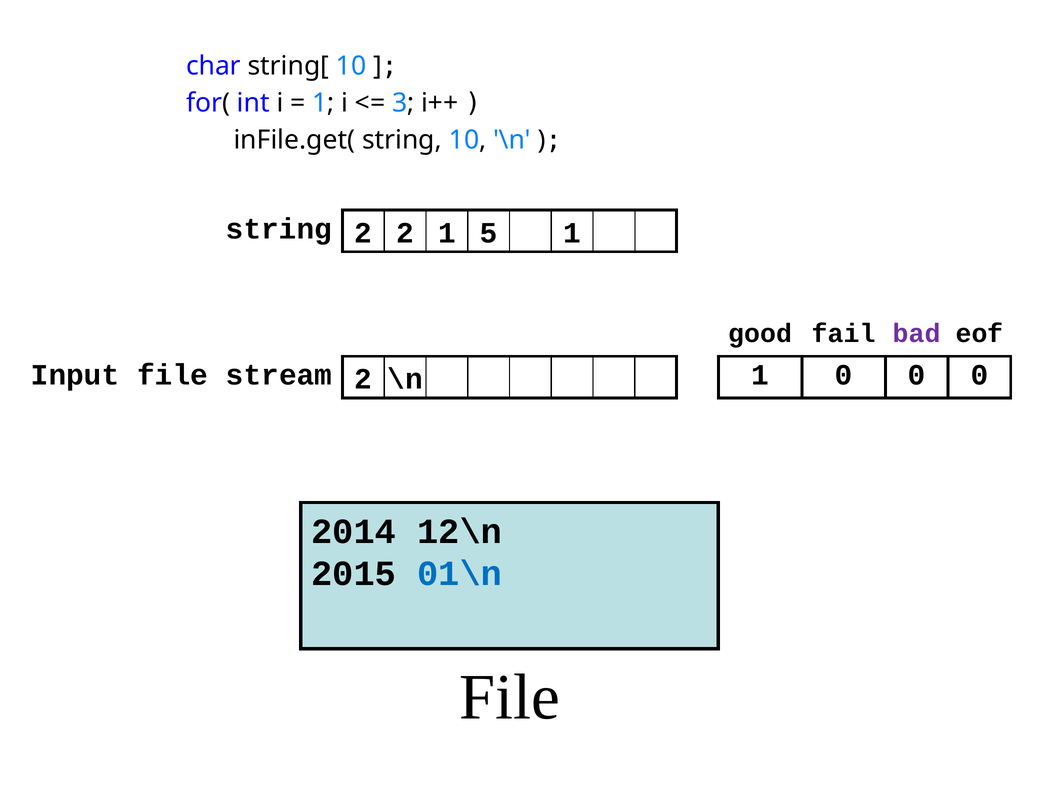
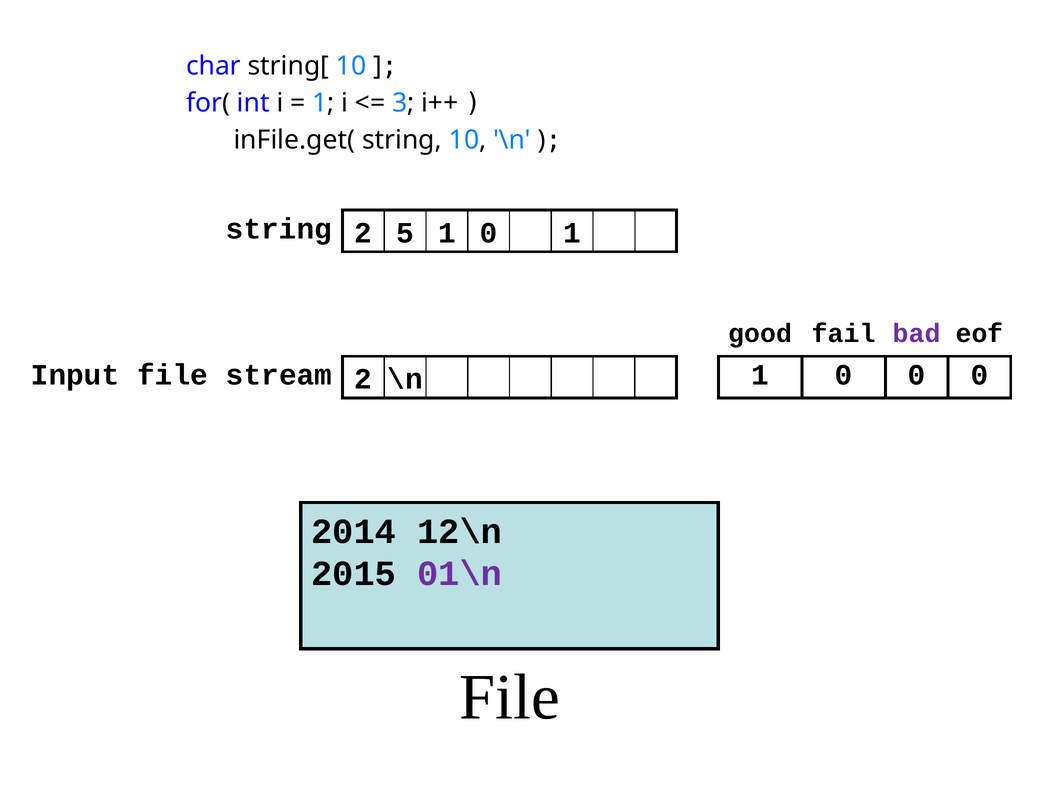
2 2: 2 -> 5
5 at (489, 233): 5 -> 0
01\n colour: blue -> purple
